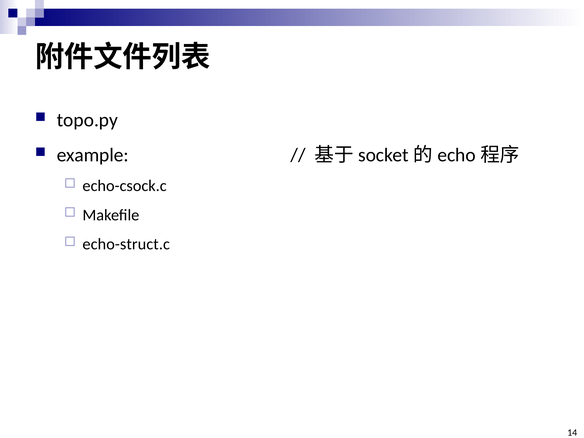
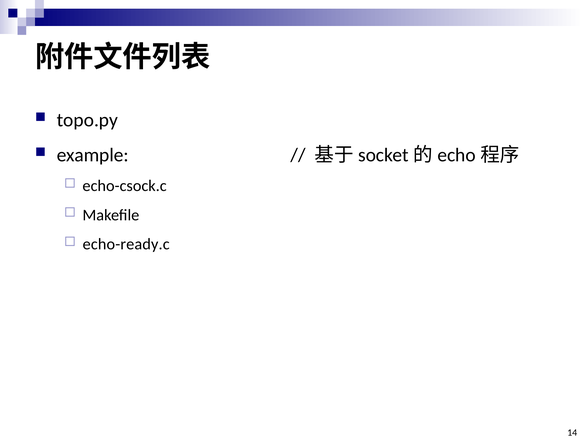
echo-struct.c: echo-struct.c -> echo-ready.c
